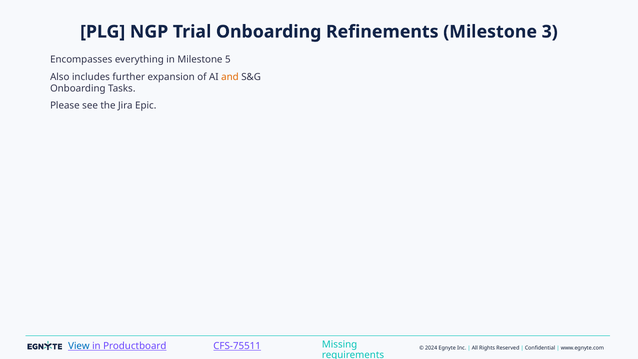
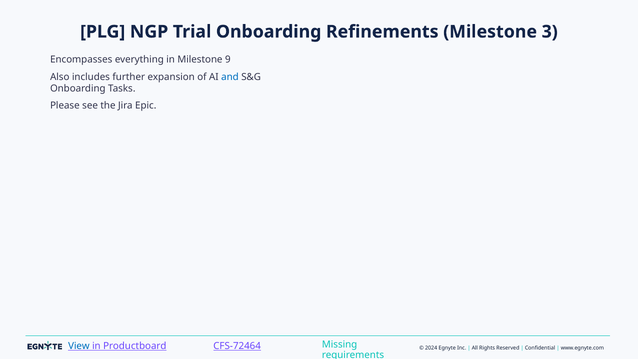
5: 5 -> 9
and colour: orange -> blue
CFS-75511: CFS-75511 -> CFS-72464
